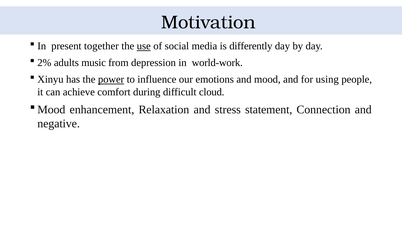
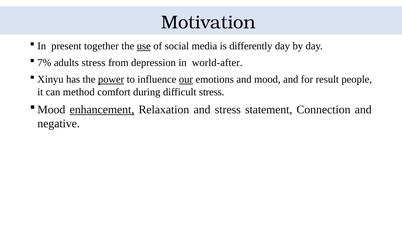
2%: 2% -> 7%
adults music: music -> stress
world-work: world-work -> world-after
our underline: none -> present
using: using -> result
achieve: achieve -> method
difficult cloud: cloud -> stress
enhancement underline: none -> present
